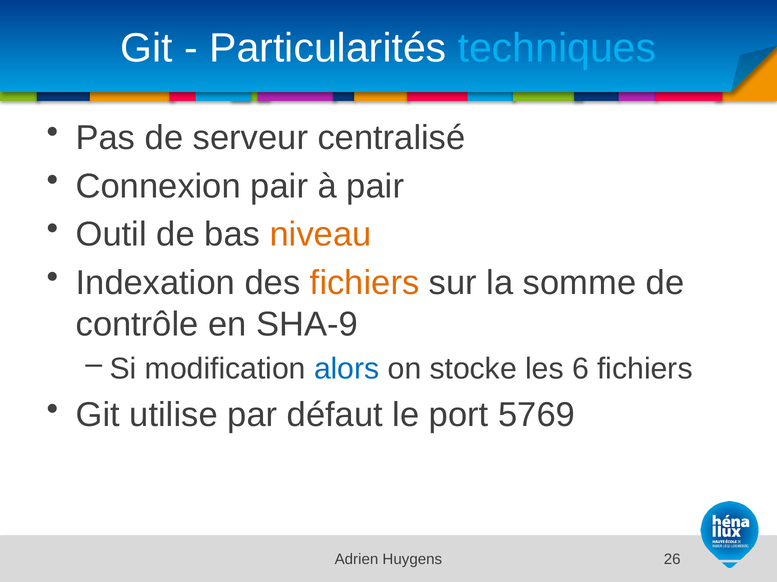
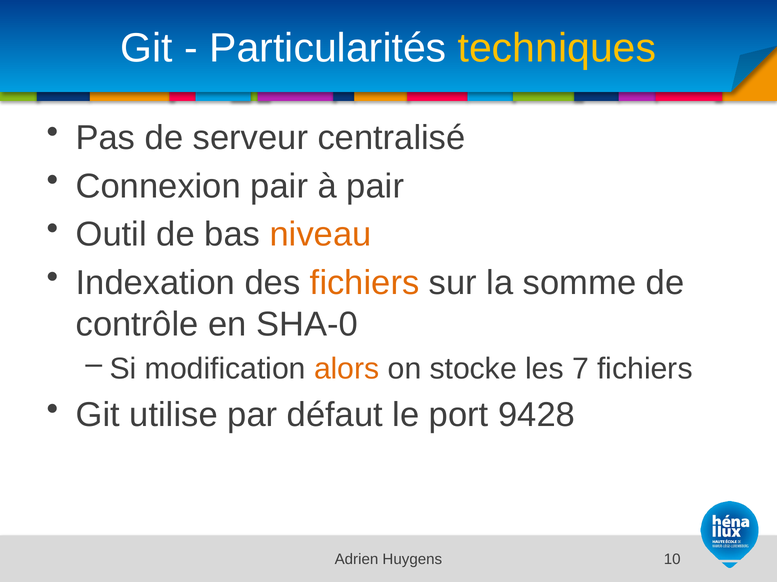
techniques colour: light blue -> yellow
SHA-9: SHA-9 -> SHA-0
alors colour: blue -> orange
6: 6 -> 7
5769: 5769 -> 9428
26: 26 -> 10
